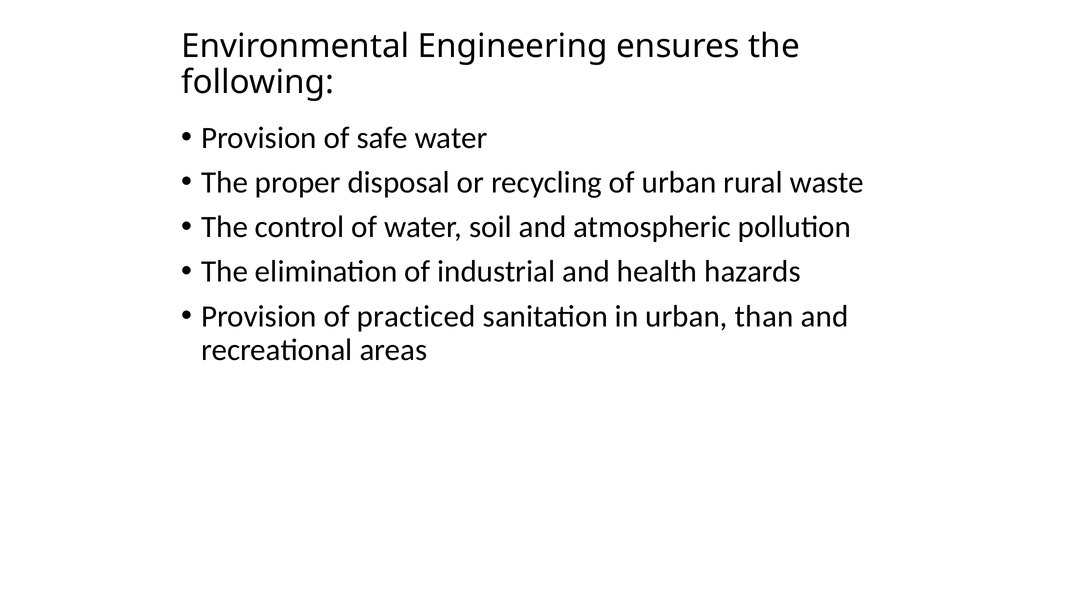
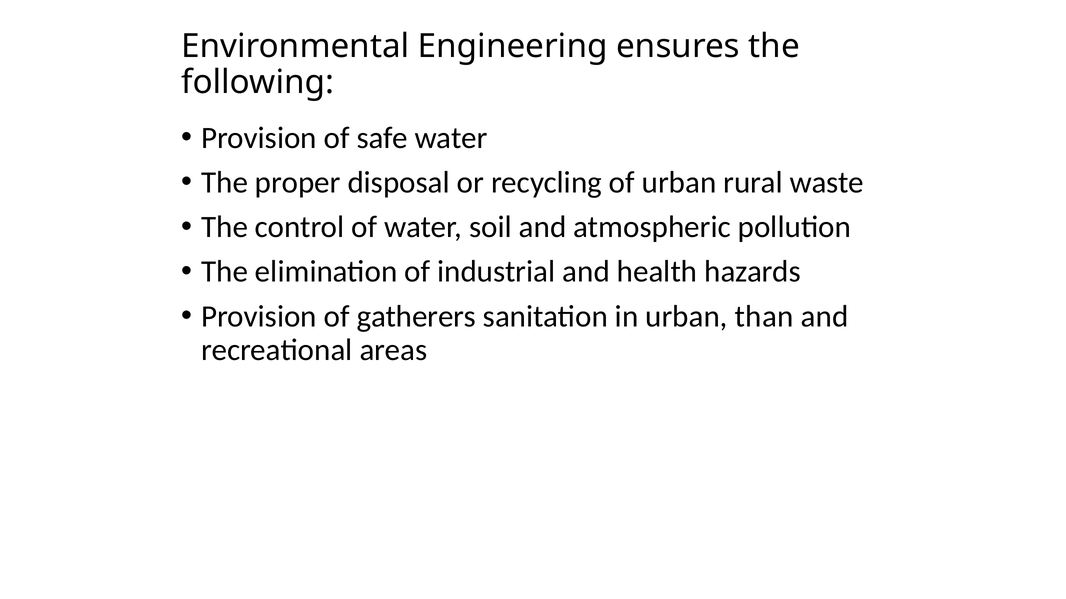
practiced: practiced -> gatherers
